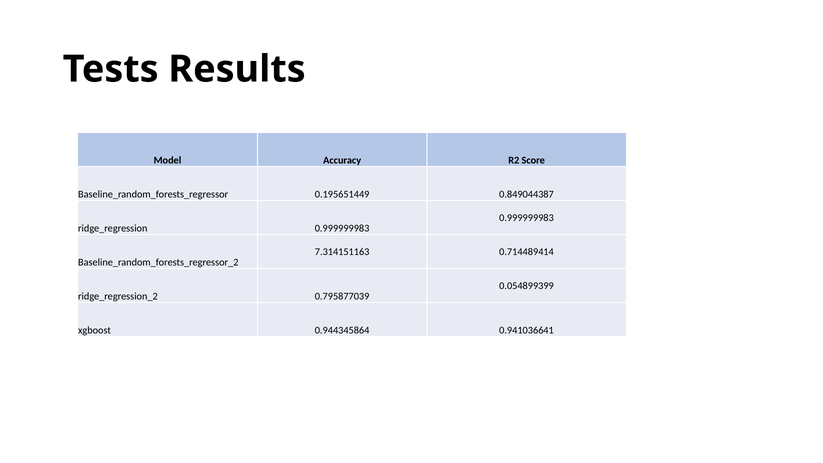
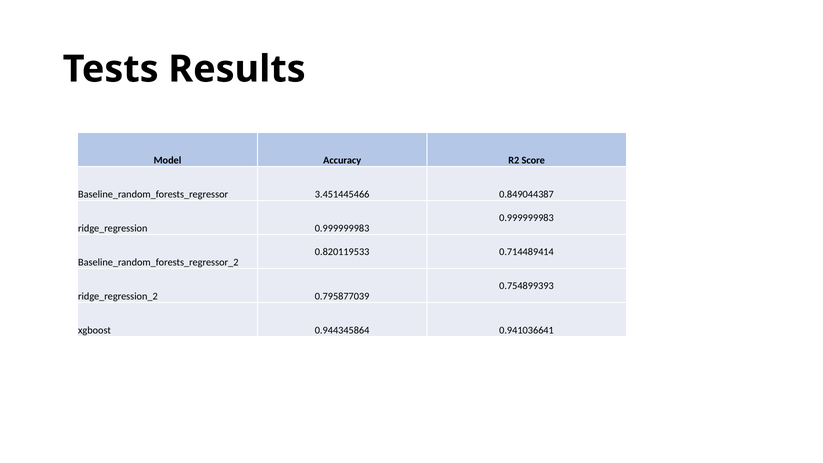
0.195651449: 0.195651449 -> 3.451445466
7.314151163: 7.314151163 -> 0.820119533
0.054899399: 0.054899399 -> 0.754899393
